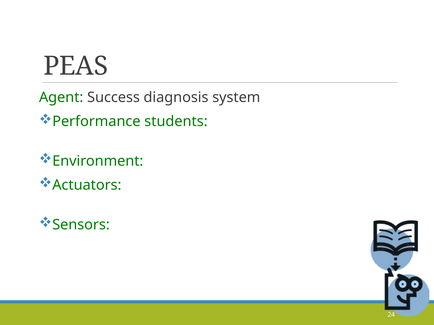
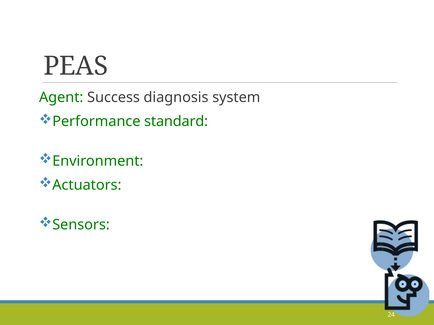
students: students -> standard
